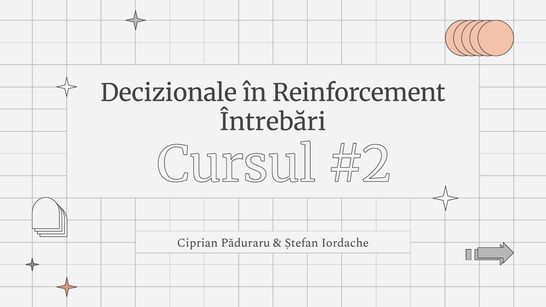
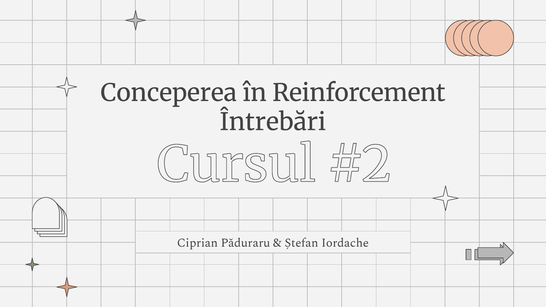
Decizionale: Decizionale -> Conceperea
